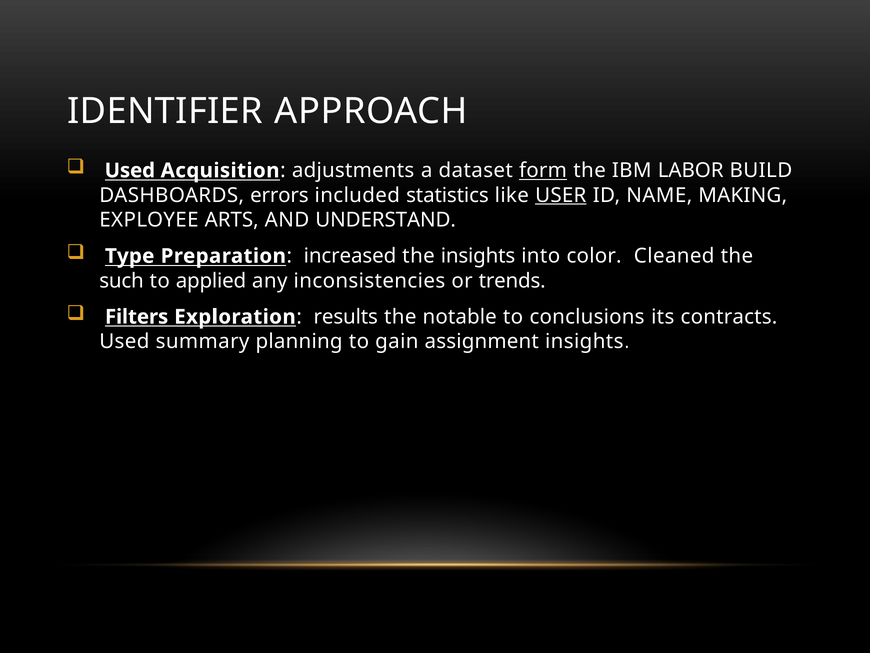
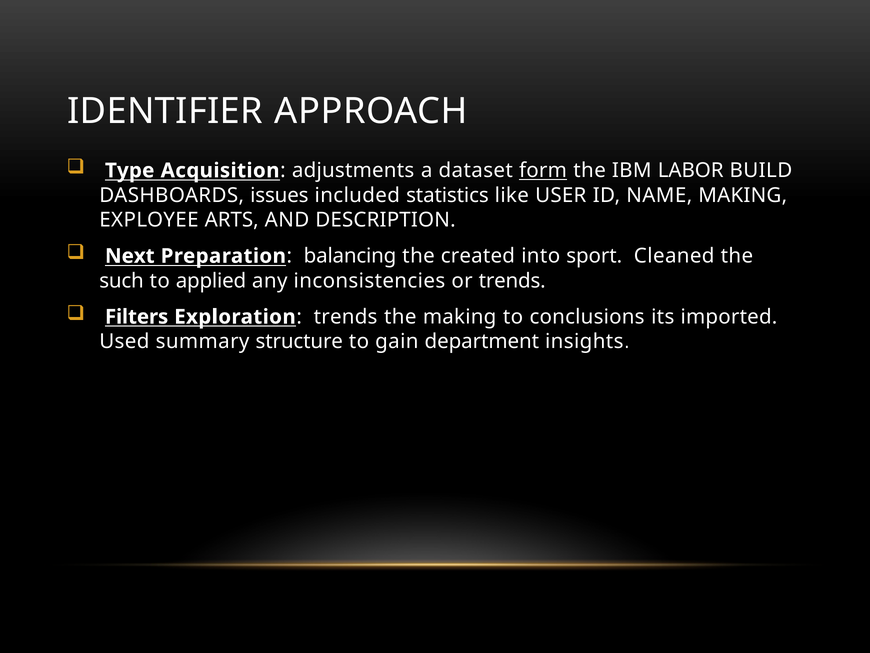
Used at (130, 170): Used -> Type
errors: errors -> issues
USER underline: present -> none
UNDERSTAND: UNDERSTAND -> DESCRIPTION
Type: Type -> Next
increased: increased -> balancing
the insights: insights -> created
color: color -> sport
Exploration results: results -> trends
the notable: notable -> making
contracts: contracts -> imported
planning: planning -> structure
assignment: assignment -> department
